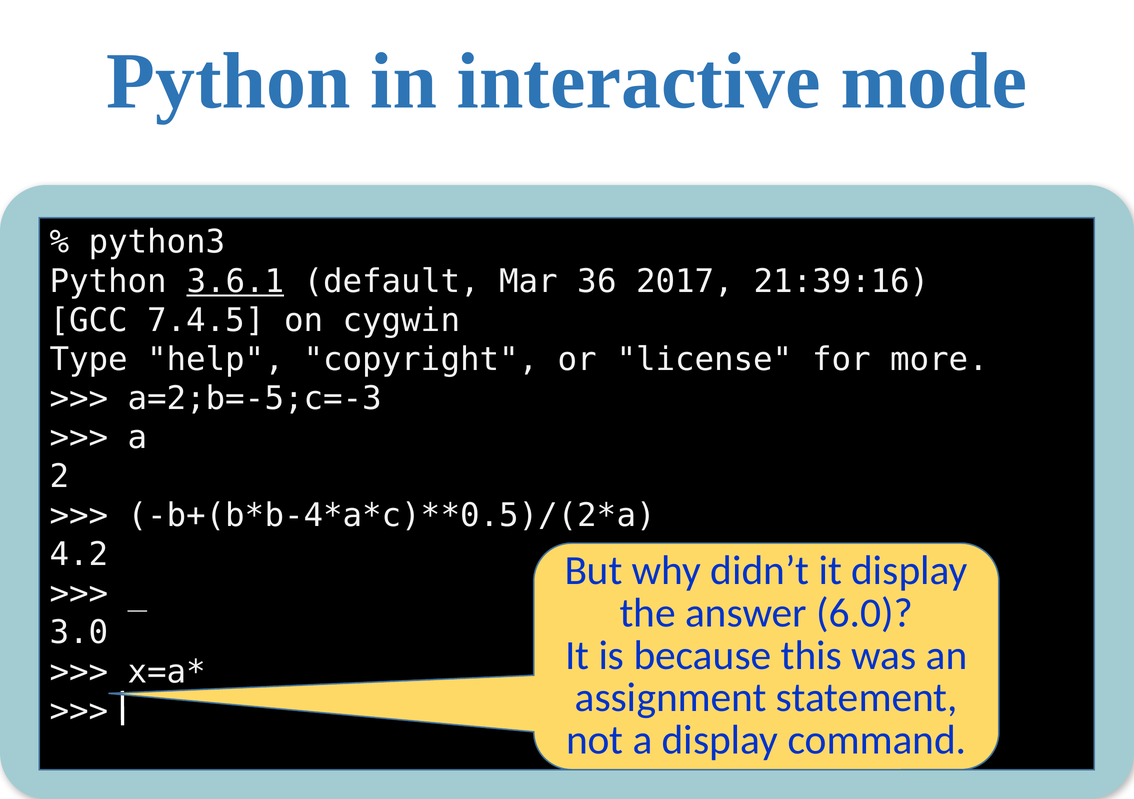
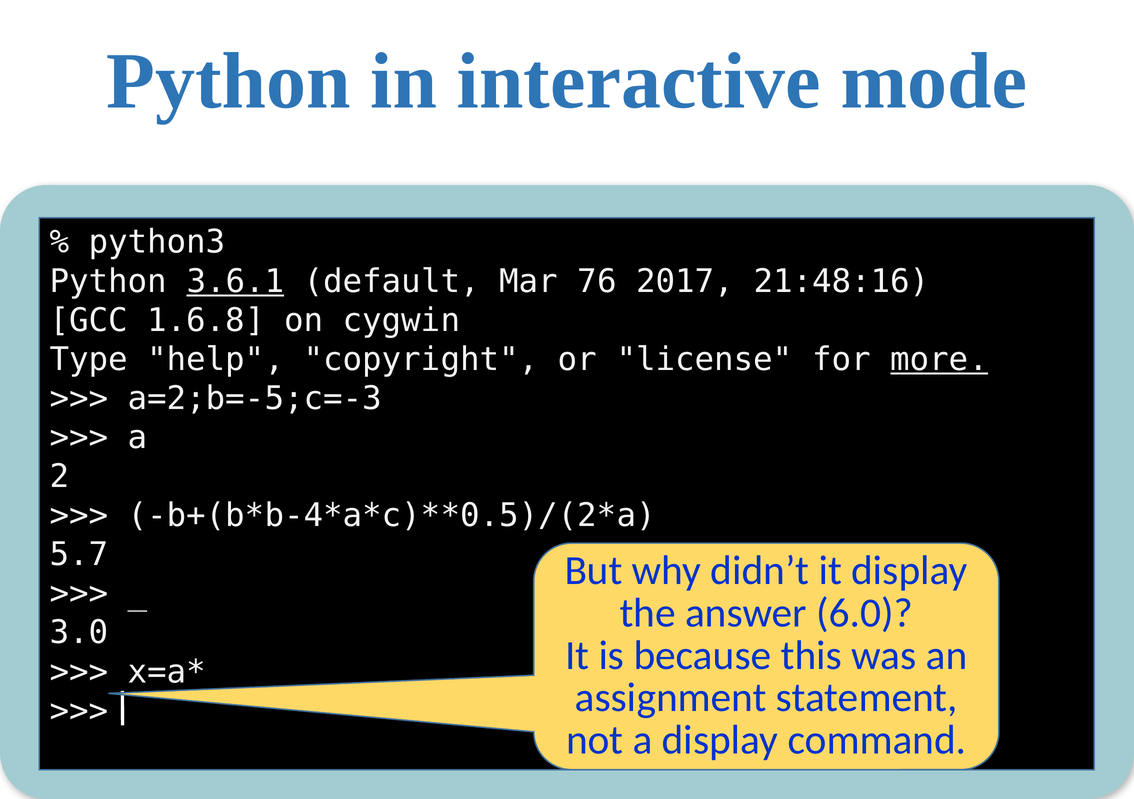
36: 36 -> 76
21:39:16: 21:39:16 -> 21:48:16
7.4.5: 7.4.5 -> 1.6.8
more underline: none -> present
4.2: 4.2 -> 5.7
